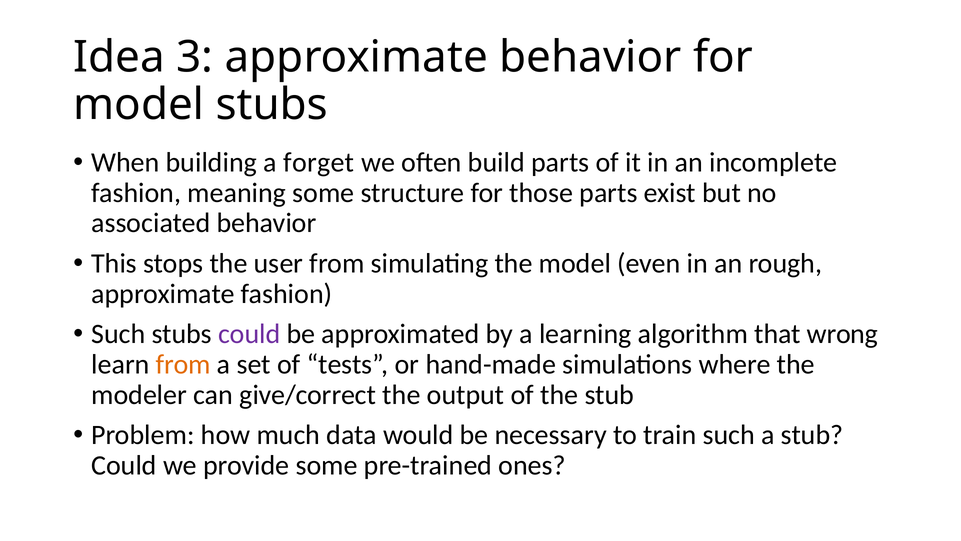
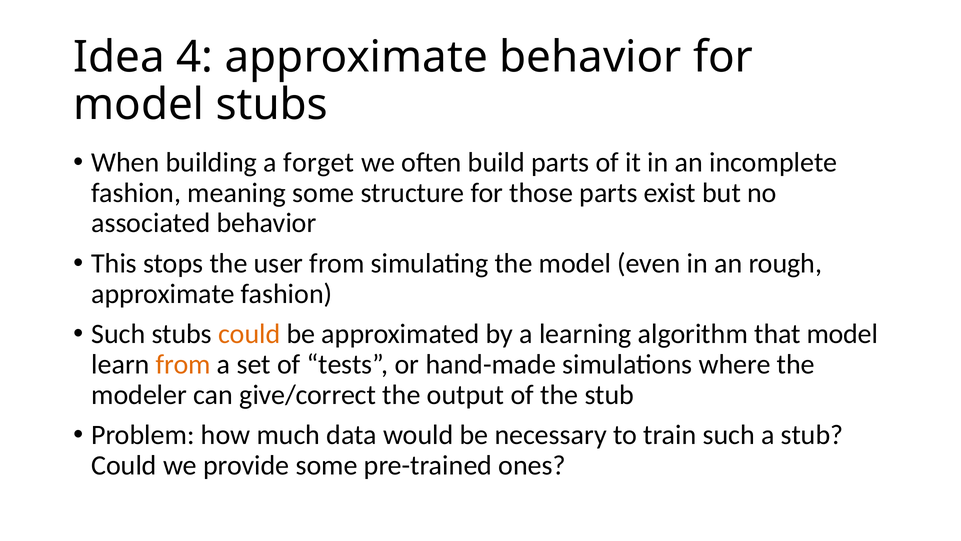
3: 3 -> 4
could at (249, 334) colour: purple -> orange
that wrong: wrong -> model
